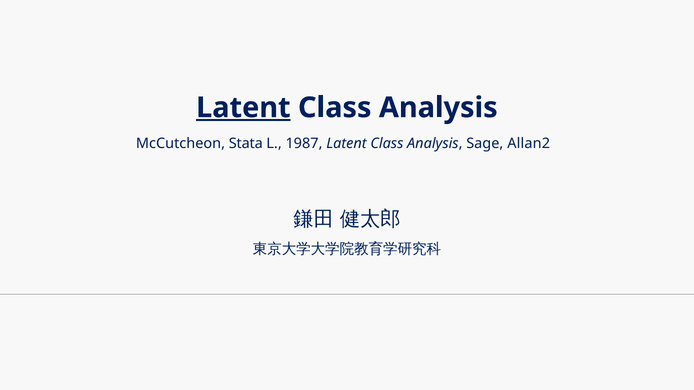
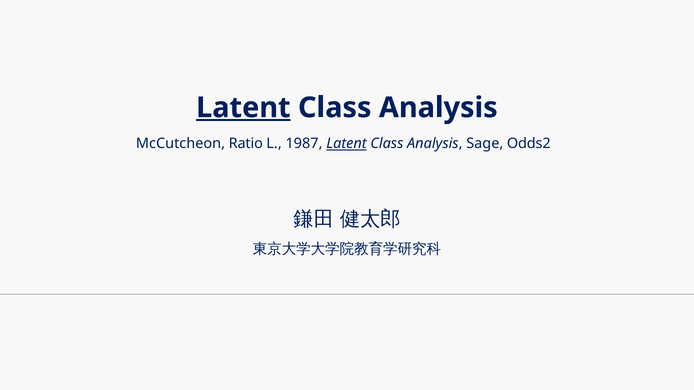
Stata: Stata -> Ratio
Latent at (346, 144) underline: none -> present
Allan2: Allan2 -> Odds2
